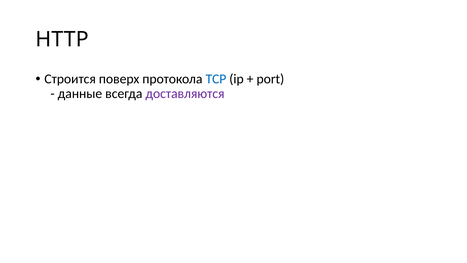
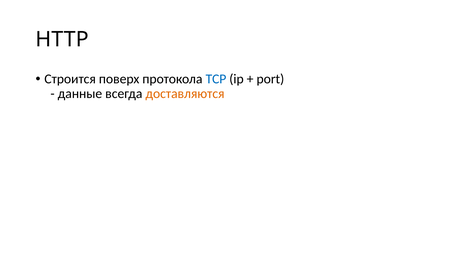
доставляются colour: purple -> orange
